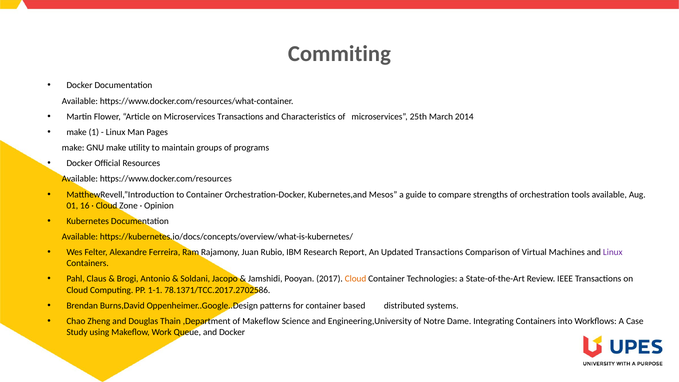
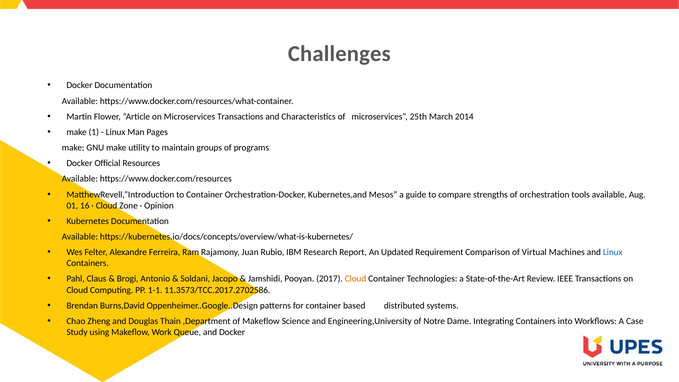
Commiting: Commiting -> Challenges
Updated Transactions: Transactions -> Requirement
Linux at (613, 252) colour: purple -> blue
78.1371/TCC.2017.2702586: 78.1371/TCC.2017.2702586 -> 11.3573/TCC.2017.2702586
